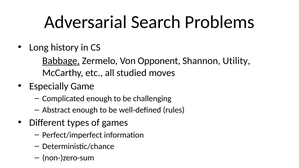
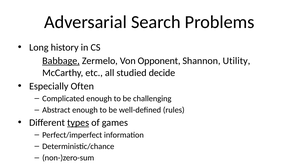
moves: moves -> decide
Game: Game -> Often
types underline: none -> present
